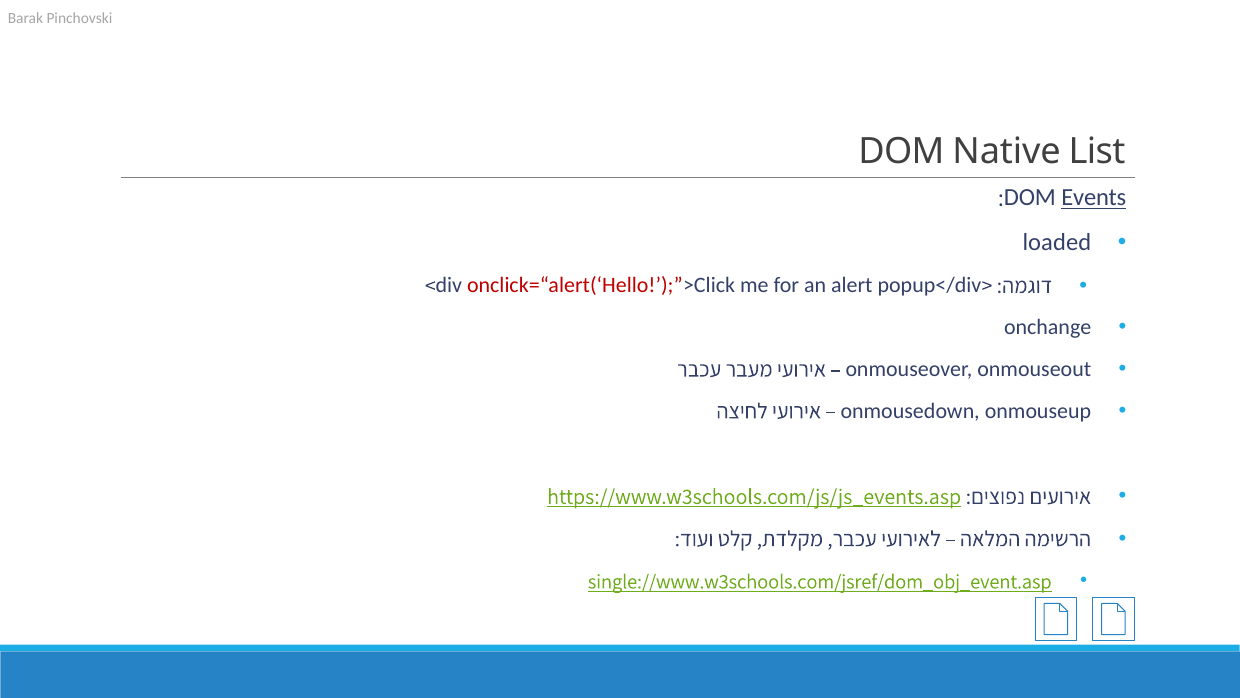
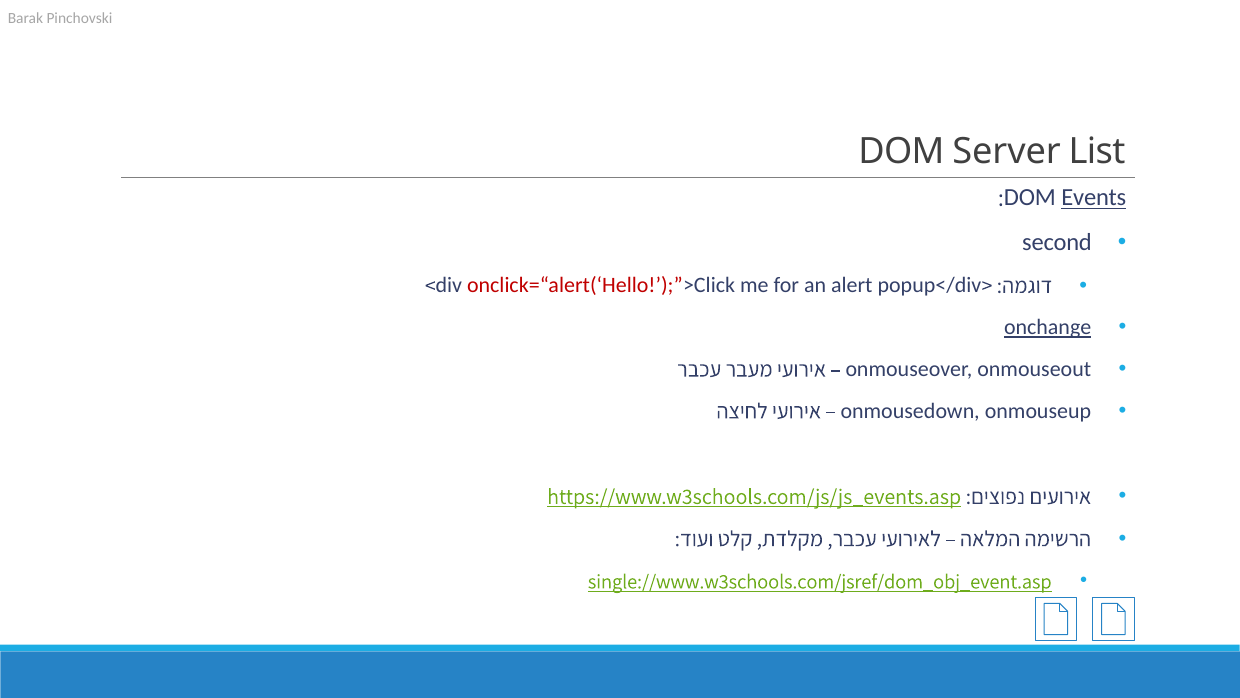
Native: Native -> Server
loaded: loaded -> second
onchange underline: none -> present
